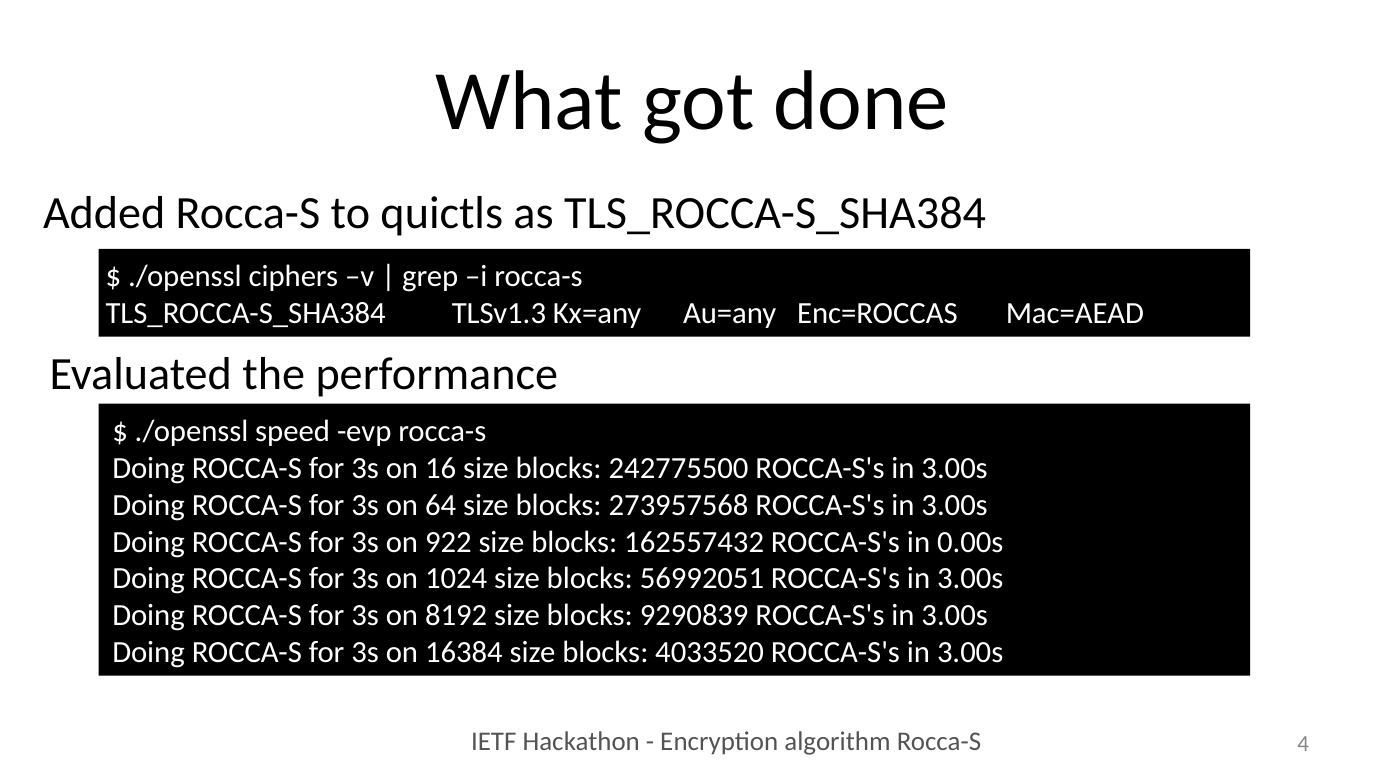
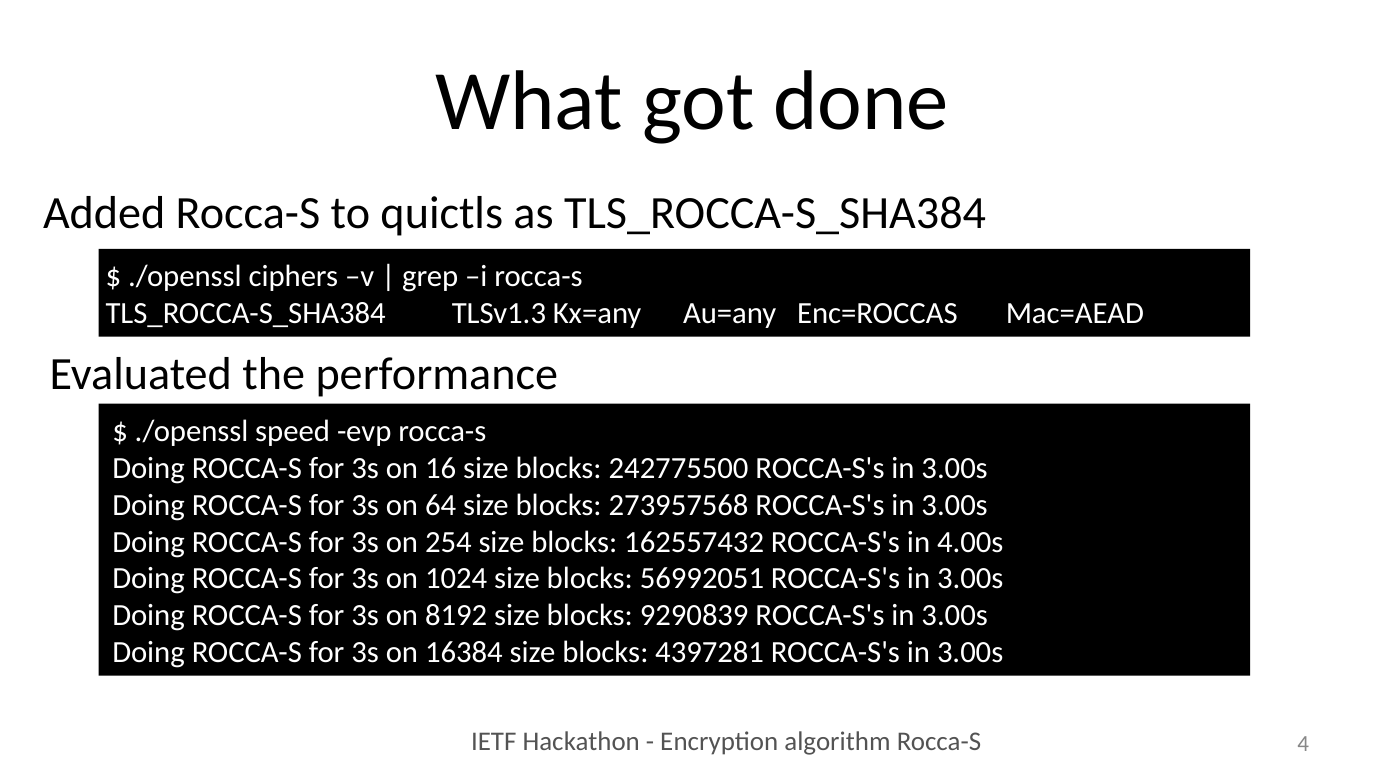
922: 922 -> 254
0.00s: 0.00s -> 4.00s
4033520: 4033520 -> 4397281
